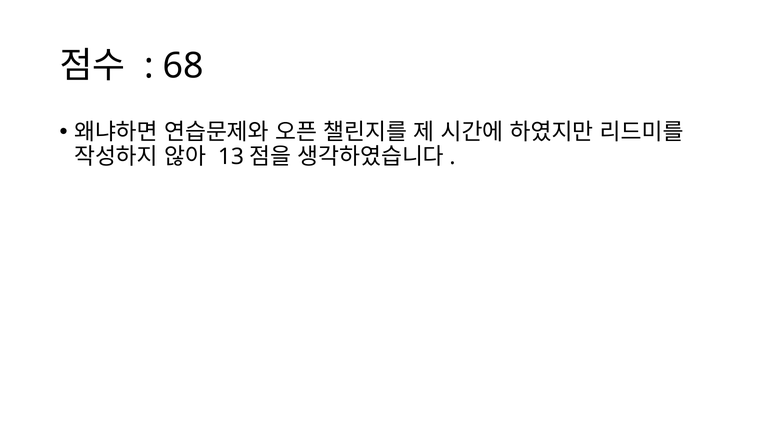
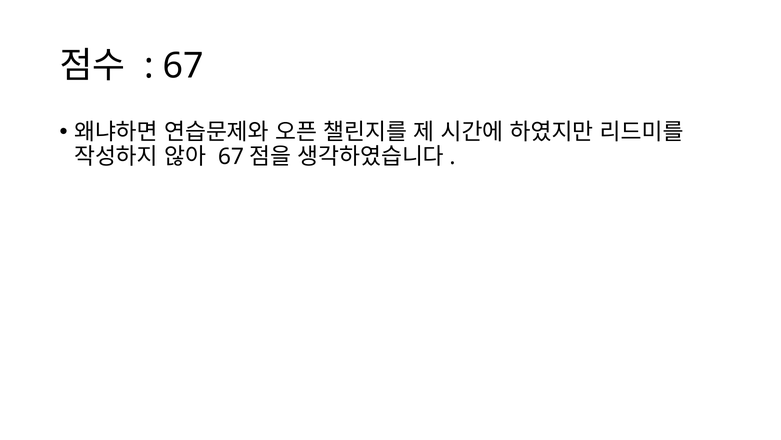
68 at (183, 66): 68 -> 67
13 at (231, 157): 13 -> 67
